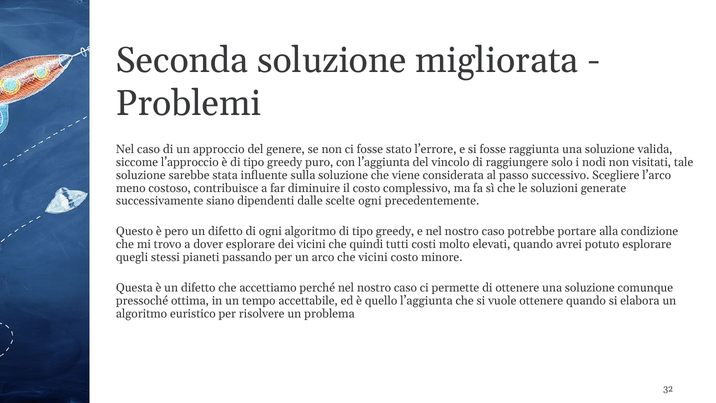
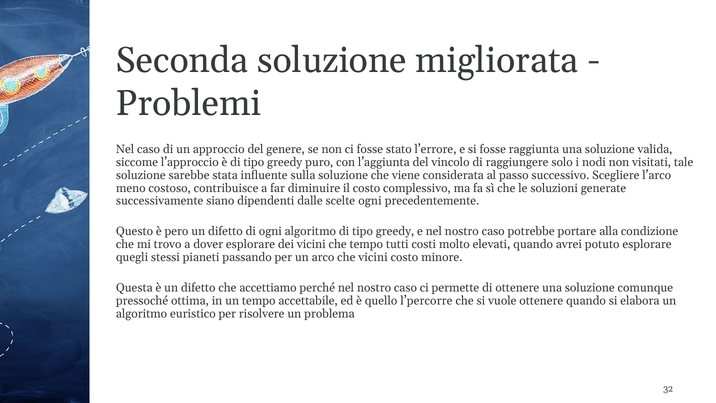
che quindi: quindi -> tempo
quello l’aggiunta: l’aggiunta -> l’percorre
